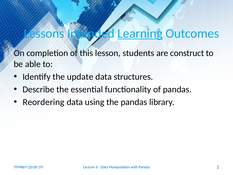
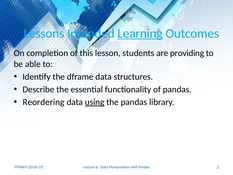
construct: construct -> providing
update: update -> dframe
using underline: none -> present
